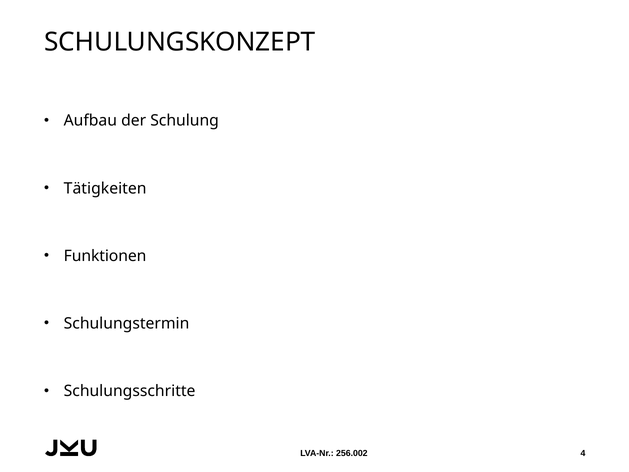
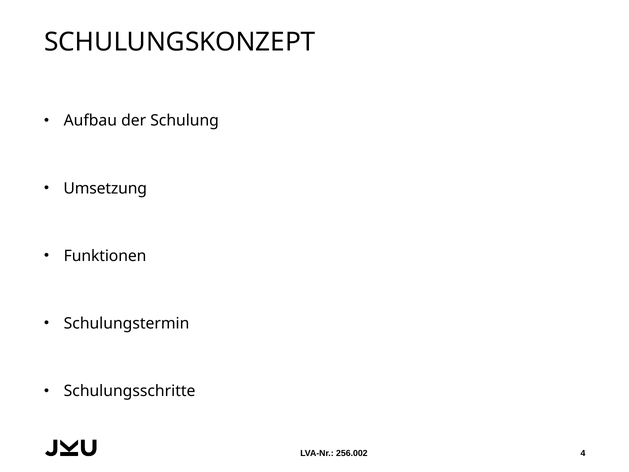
Tätigkeiten: Tätigkeiten -> Umsetzung
